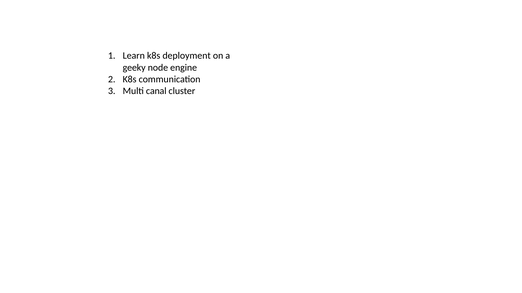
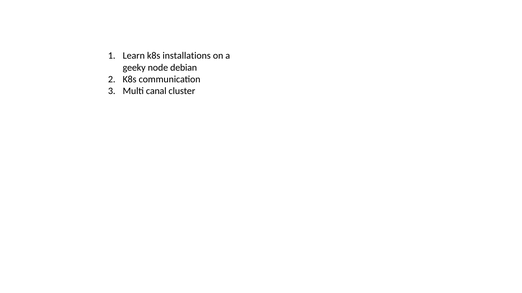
deployment: deployment -> installations
engine: engine -> debian
